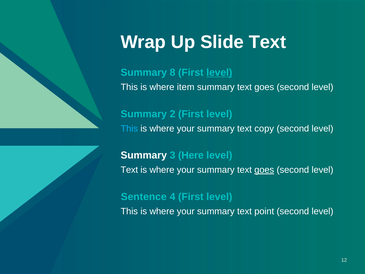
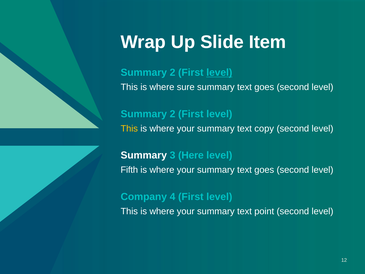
Slide Text: Text -> Item
8 at (173, 72): 8 -> 2
item: item -> sure
This at (129, 128) colour: light blue -> yellow
Text at (129, 170): Text -> Fifth
goes at (264, 170) underline: present -> none
Sentence: Sentence -> Company
